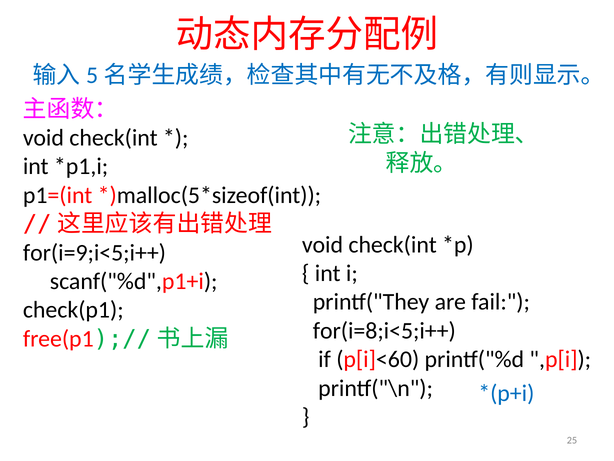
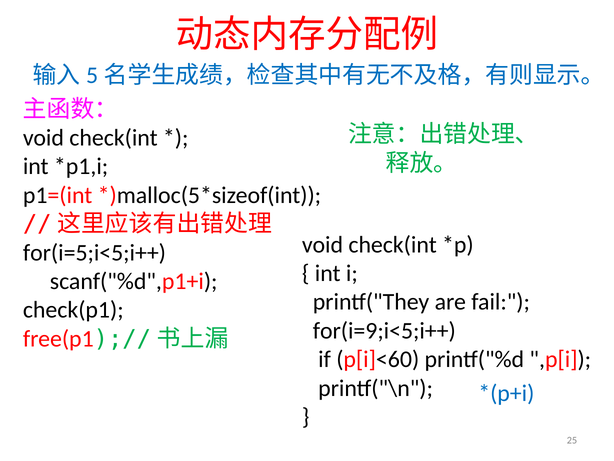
for(i=9;i<5;i++: for(i=9;i<5;i++ -> for(i=5;i<5;i++
for(i=8;i<5;i++: for(i=8;i<5;i++ -> for(i=9;i<5;i++
